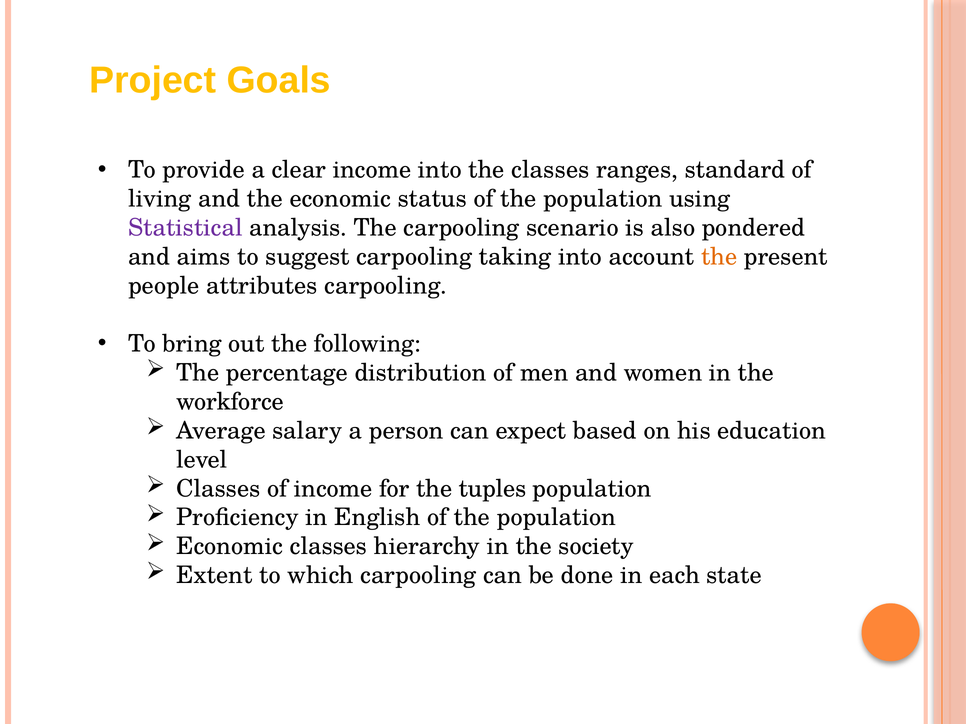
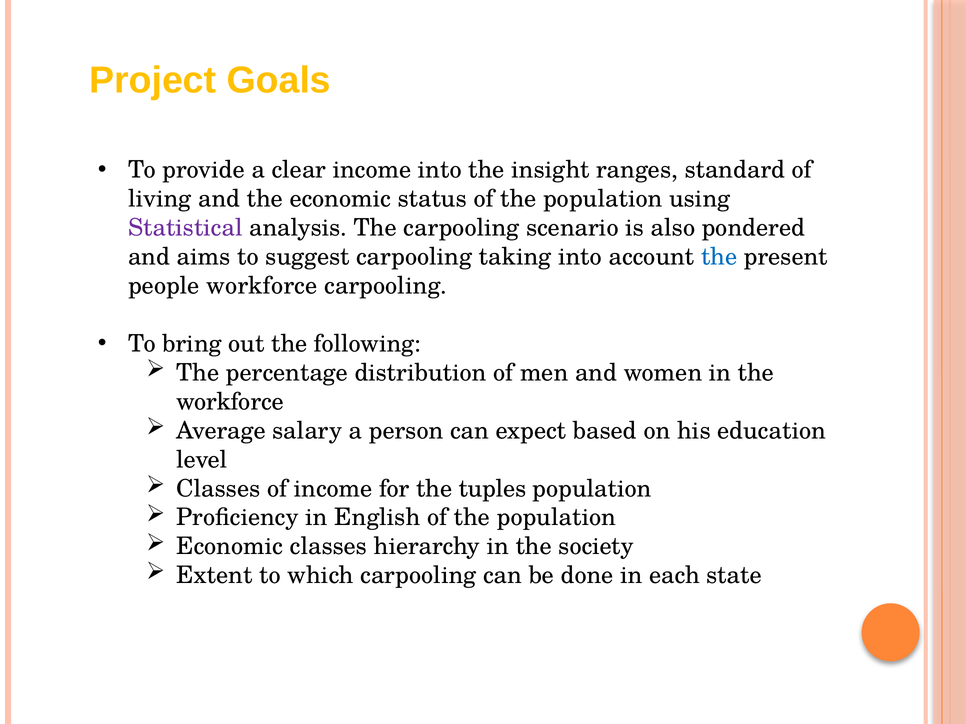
the classes: classes -> insight
the at (719, 257) colour: orange -> blue
people attributes: attributes -> workforce
